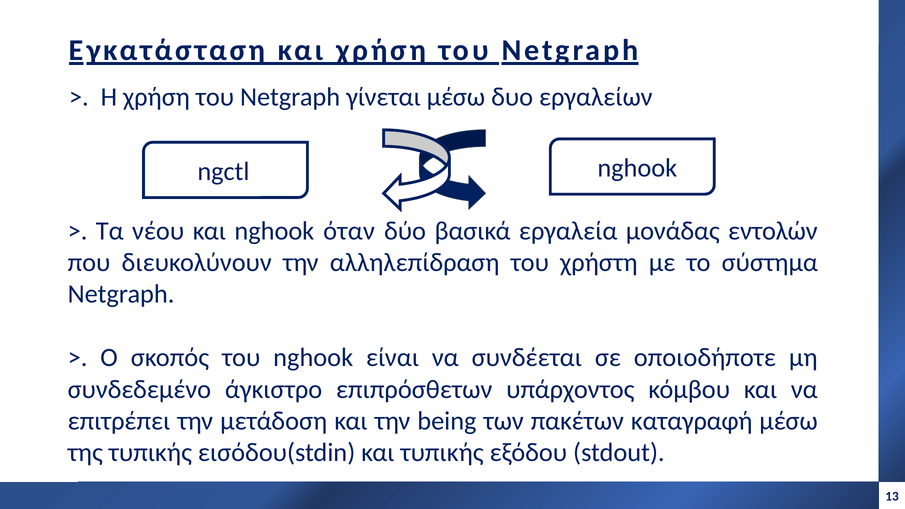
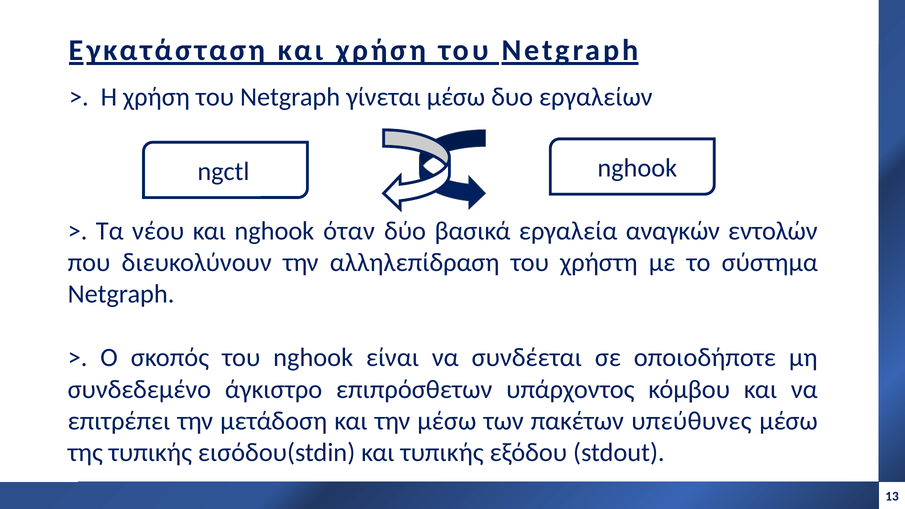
μονάδας: μονάδας -> αναγκών
την being: being -> μέσω
καταγραφή: καταγραφή -> υπεύθυνες
